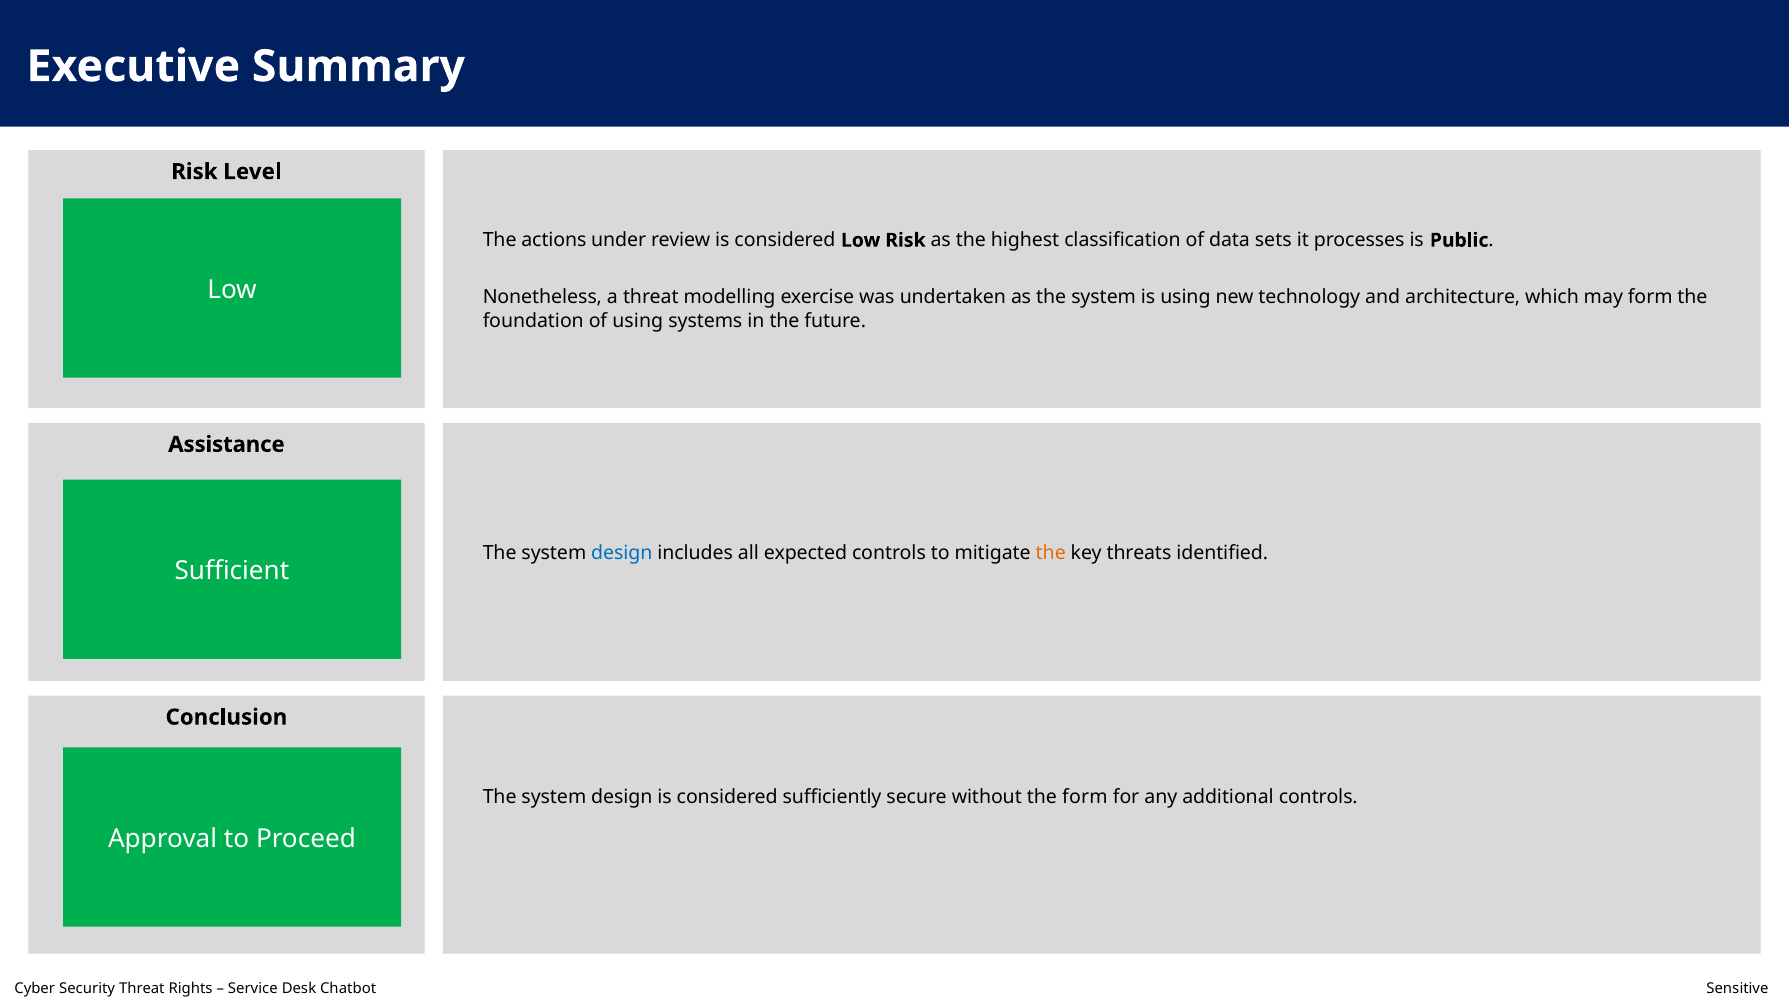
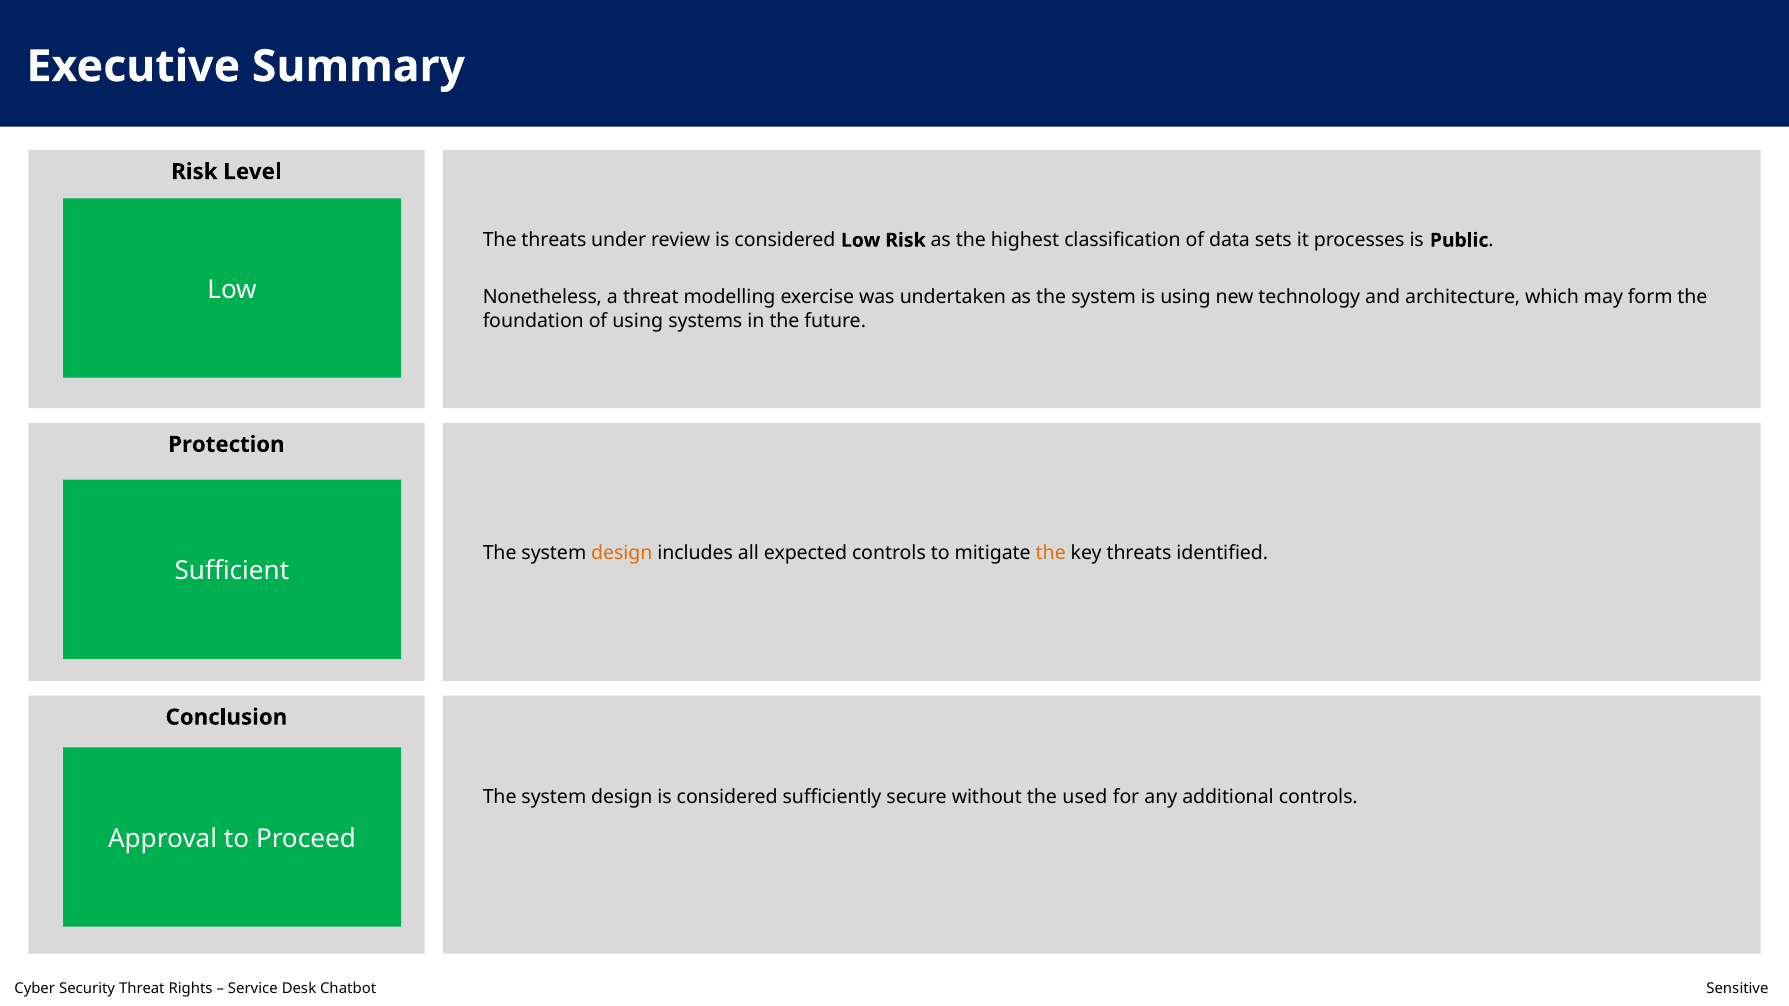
The actions: actions -> threats
Assistance: Assistance -> Protection
design at (622, 553) colour: blue -> orange
the form: form -> used
